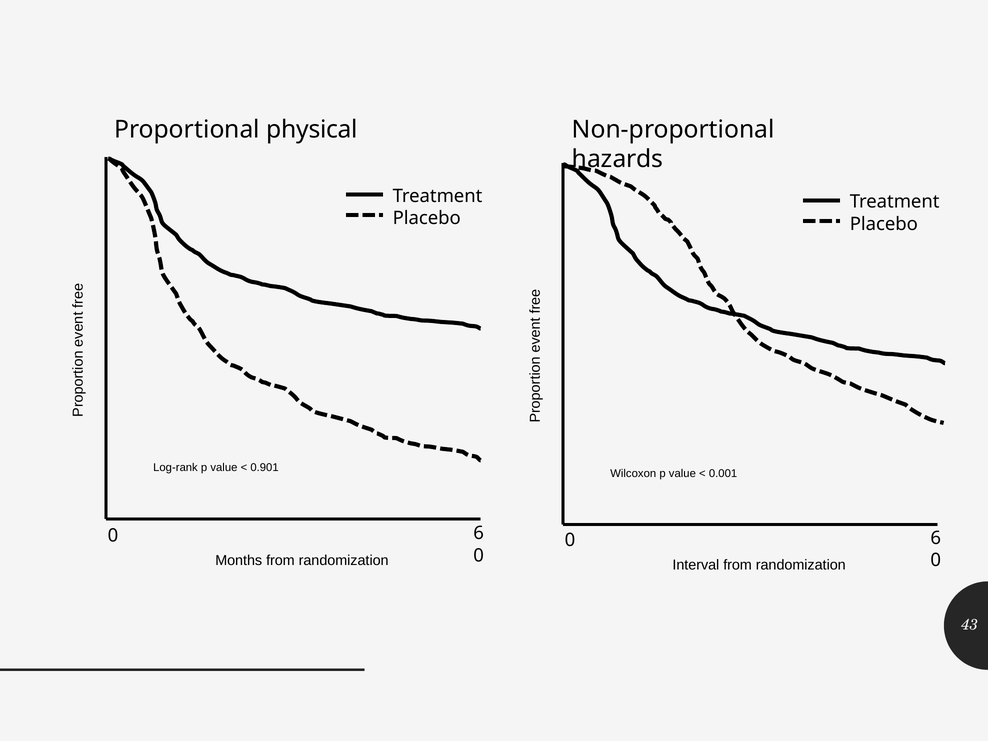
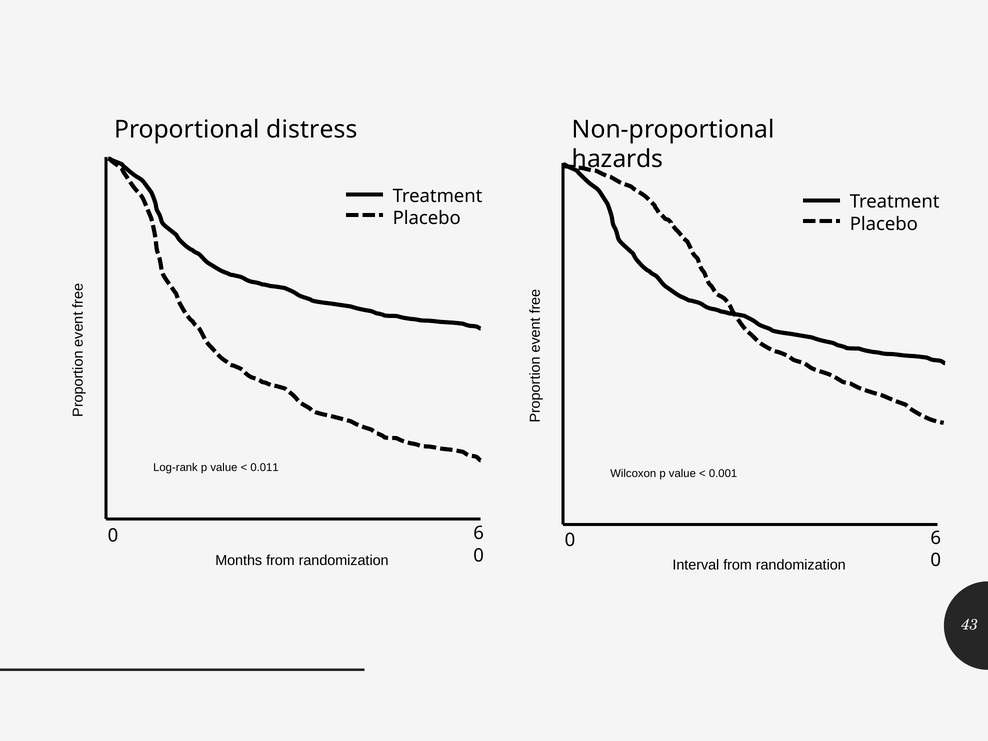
physical: physical -> distress
0.901: 0.901 -> 0.011
